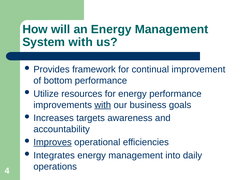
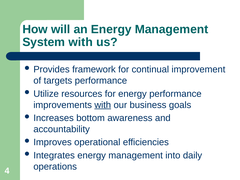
bottom: bottom -> targets
targets: targets -> bottom
Improves underline: present -> none
